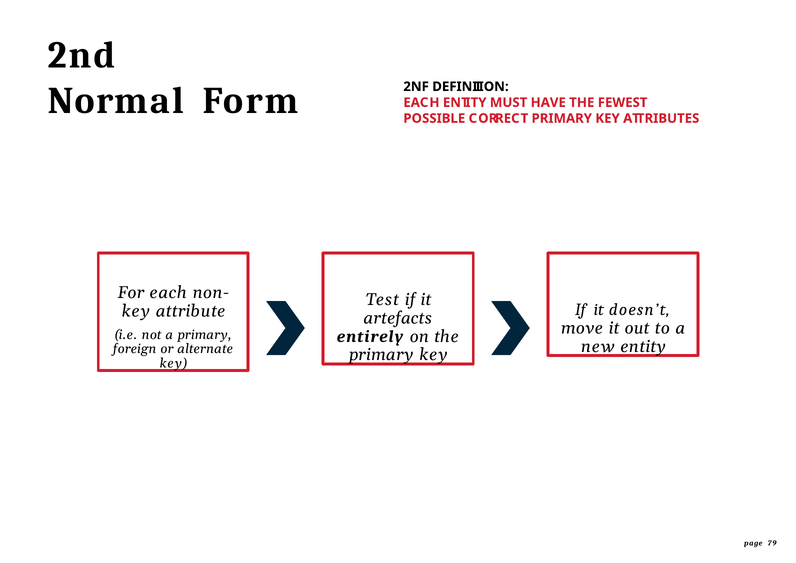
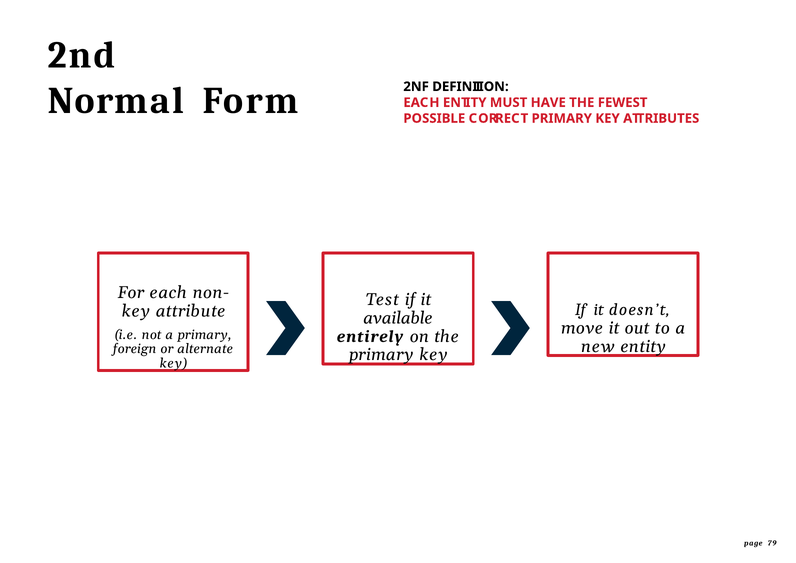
artefacts: artefacts -> available
